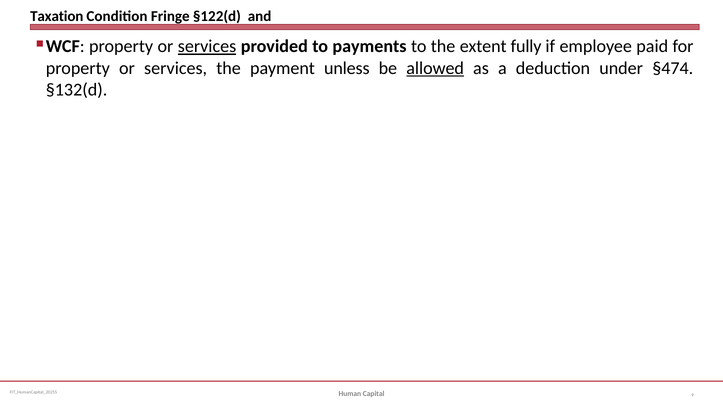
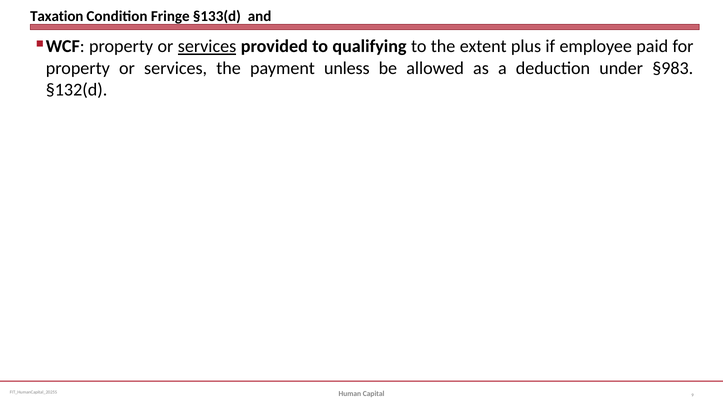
§122(d: §122(d -> §133(d
payments: payments -> qualifying
fully: fully -> plus
allowed underline: present -> none
§474: §474 -> §983
